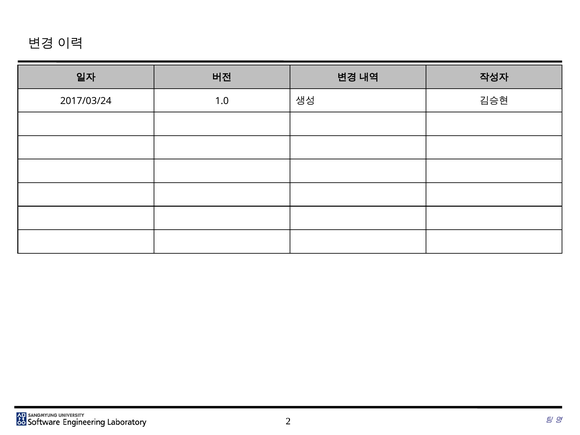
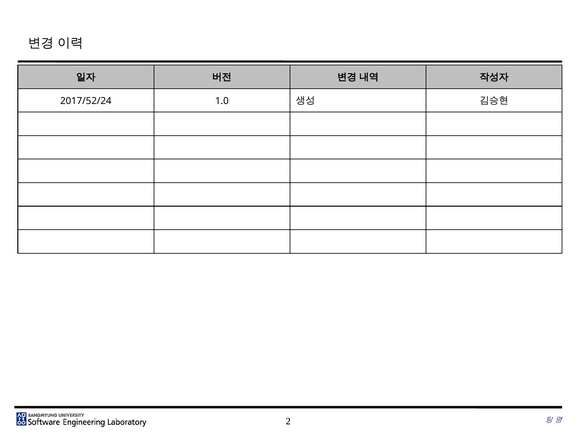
2017/03/24: 2017/03/24 -> 2017/52/24
